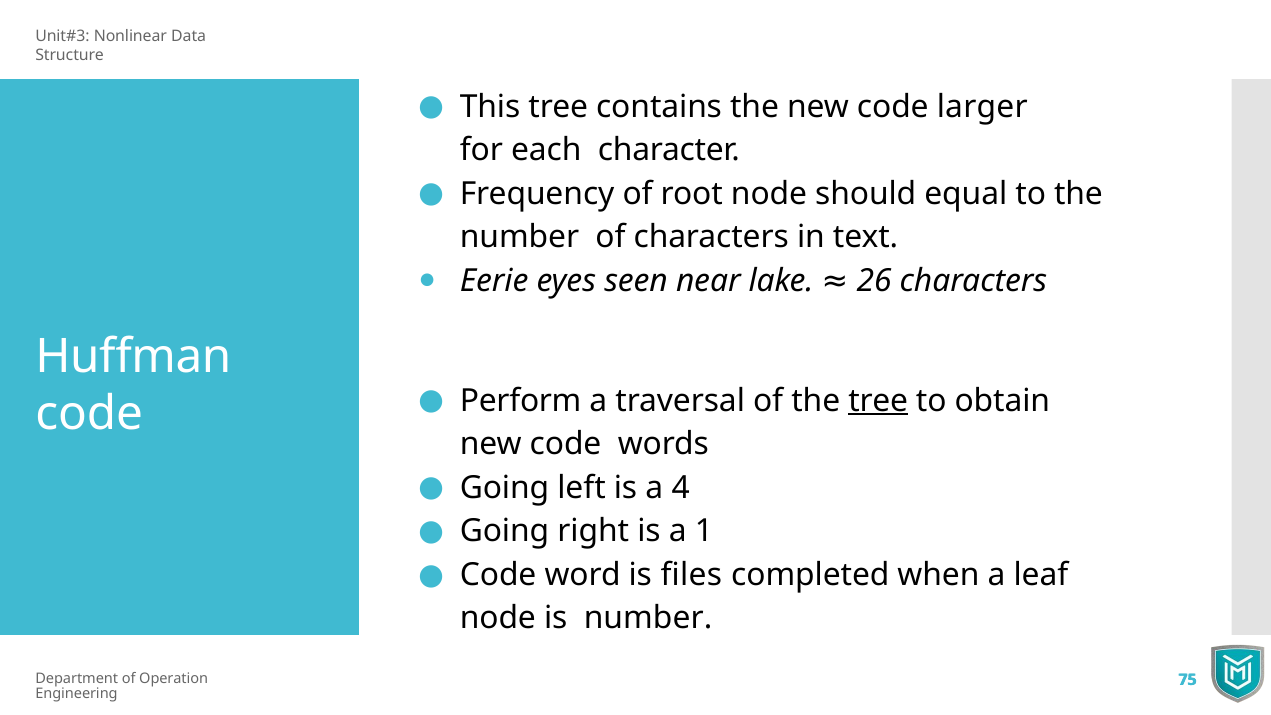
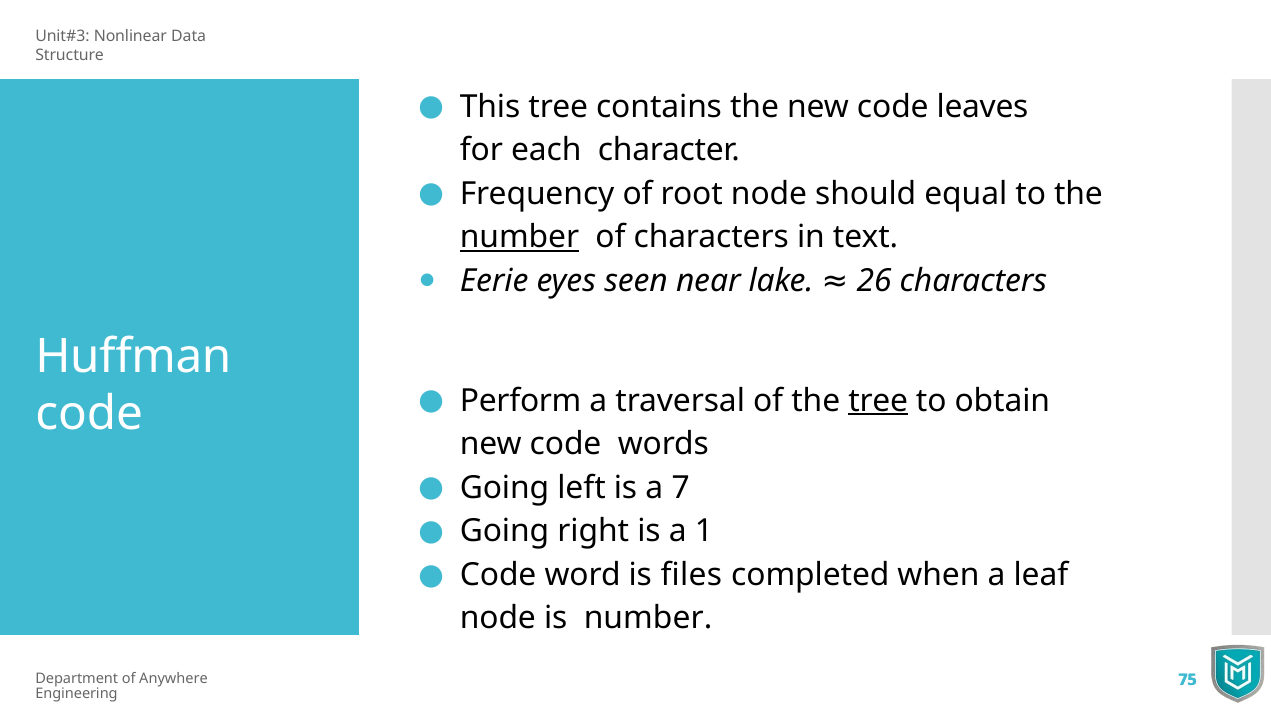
larger: larger -> leaves
number at (520, 237) underline: none -> present
4: 4 -> 7
Operation: Operation -> Anywhere
